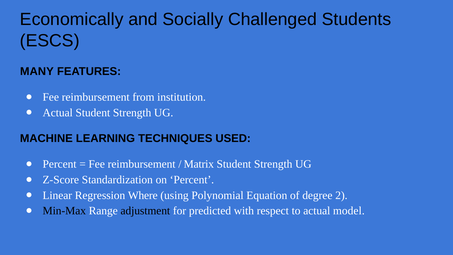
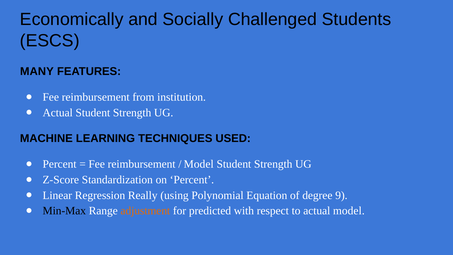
Matrix at (199, 164): Matrix -> Model
Where: Where -> Really
2: 2 -> 9
adjustment colour: black -> orange
